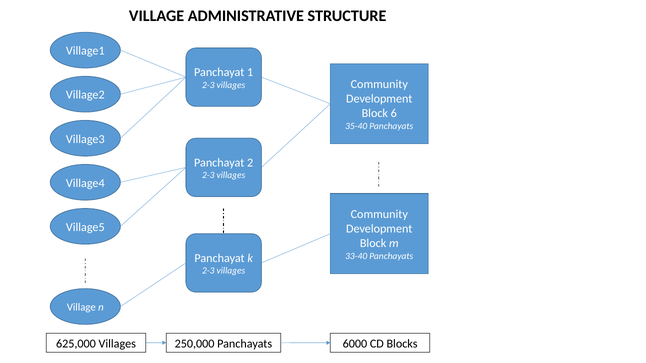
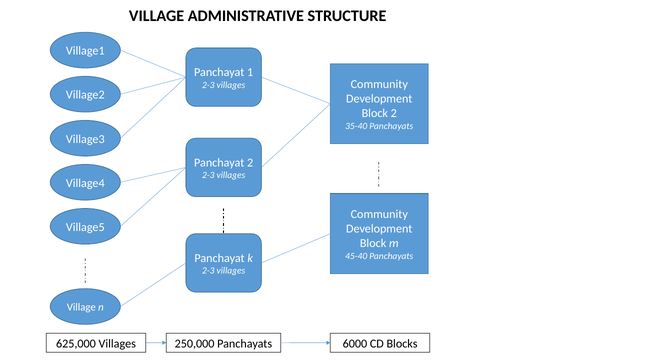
Block 6: 6 -> 2
33-40: 33-40 -> 45-40
